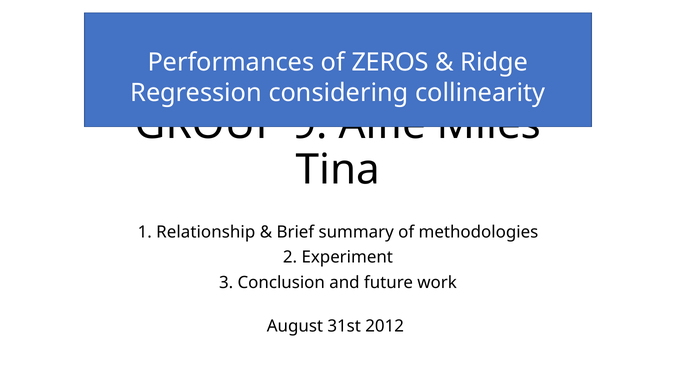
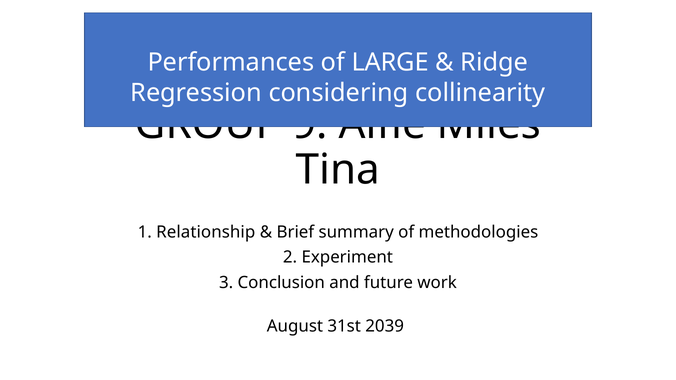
ZEROS: ZEROS -> LARGE
2012: 2012 -> 2039
